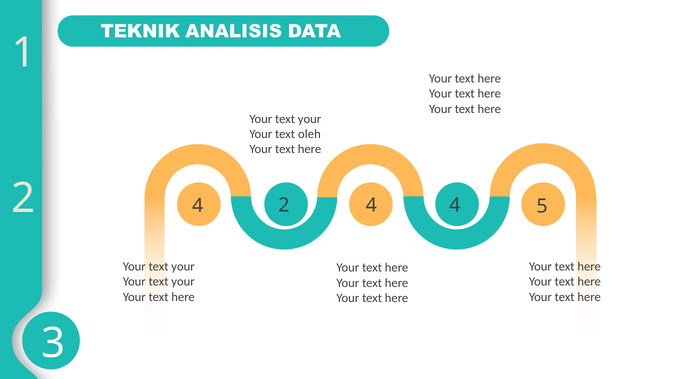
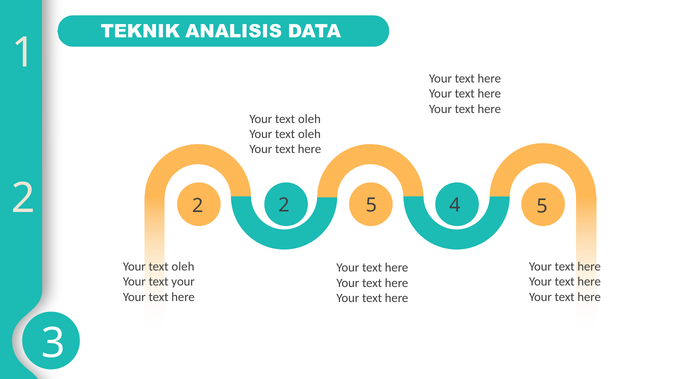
your at (310, 119): your -> oleh
4 at (198, 205): 4 -> 2
4 at (371, 205): 4 -> 5
your at (183, 266): your -> oleh
